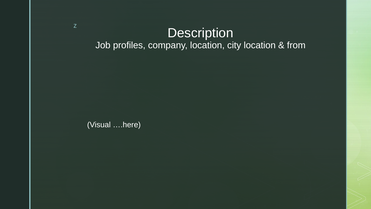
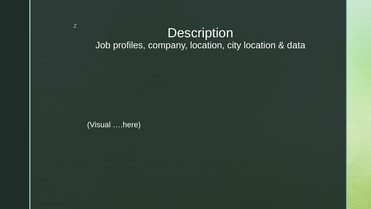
from: from -> data
